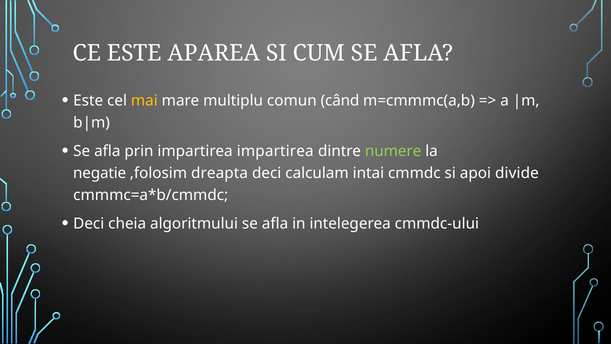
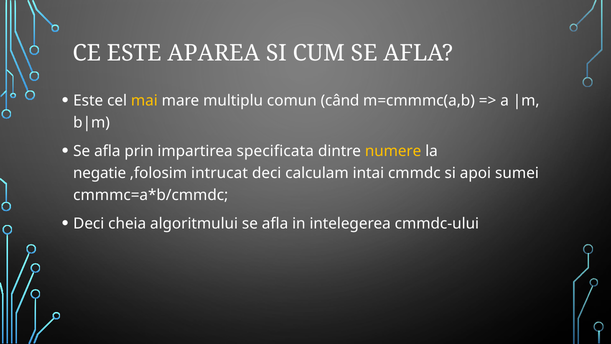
impartirea impartirea: impartirea -> specificata
numere colour: light green -> yellow
dreapta: dreapta -> intrucat
divide: divide -> sumei
